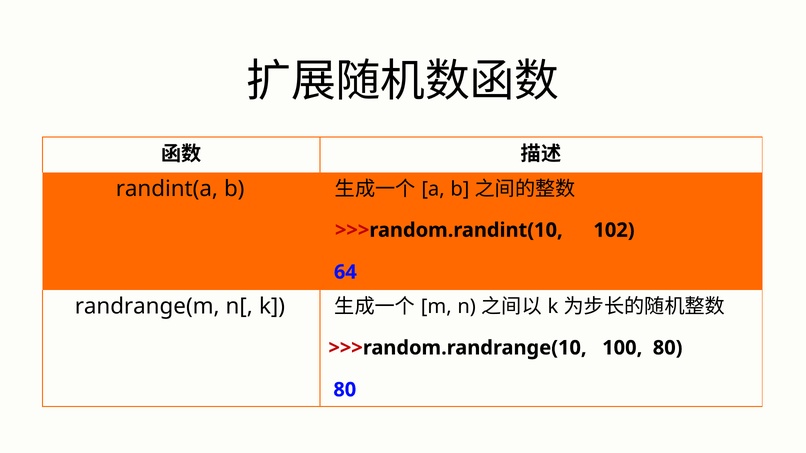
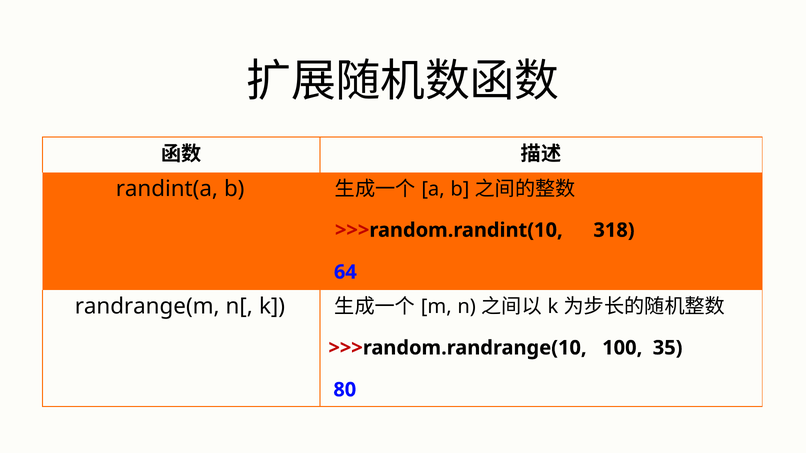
102: 102 -> 318
100 80: 80 -> 35
